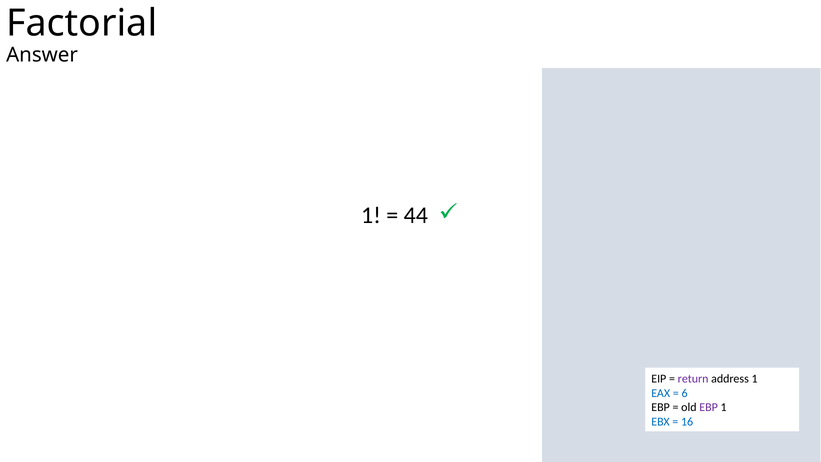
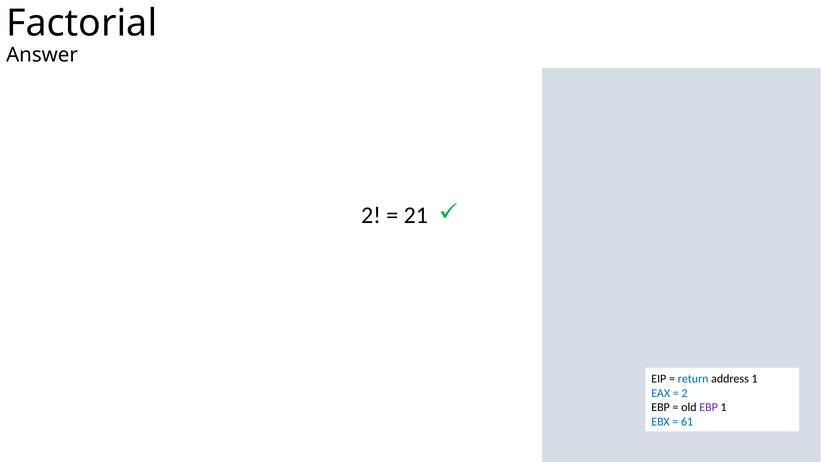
1 at (371, 215): 1 -> 2
44: 44 -> 21
return colour: purple -> blue
6 at (685, 393): 6 -> 2
16: 16 -> 61
